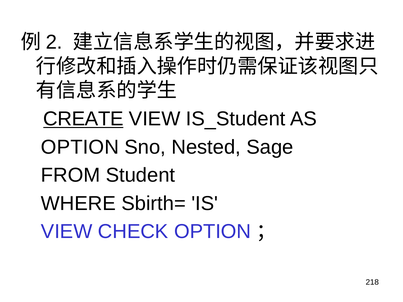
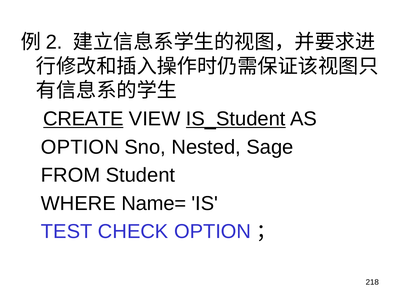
IS_Student underline: none -> present
Sbirth=: Sbirth= -> Name=
VIEW at (67, 232): VIEW -> TEST
